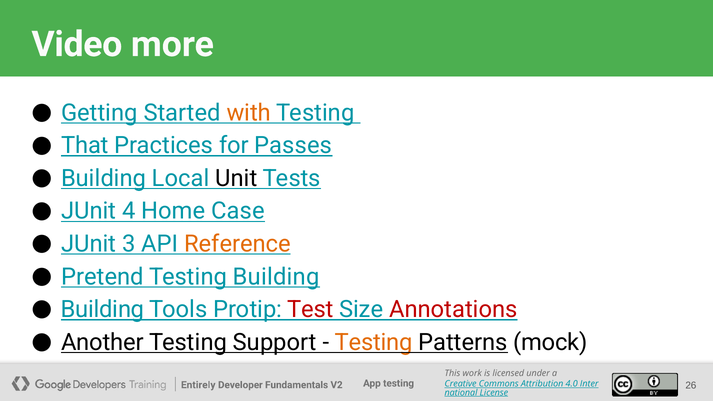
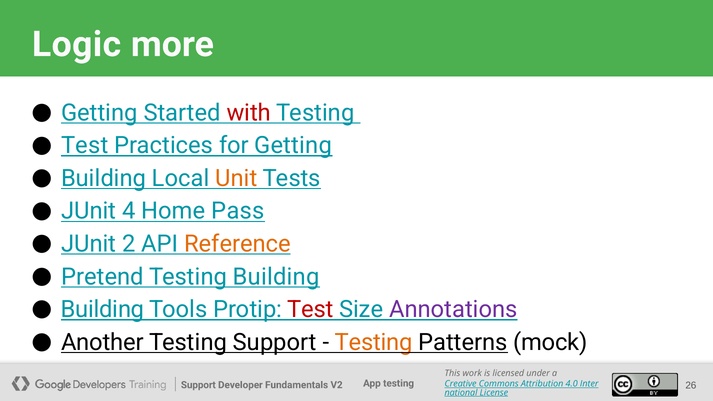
Video: Video -> Logic
with colour: orange -> red
That at (85, 146): That -> Test
for Passes: Passes -> Getting
Unit colour: black -> orange
Case: Case -> Pass
3: 3 -> 2
Annotations colour: red -> purple
Entirely at (198, 385): Entirely -> Support
